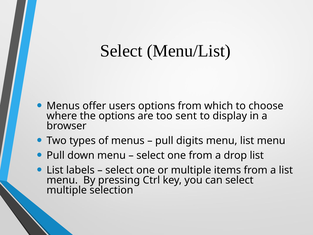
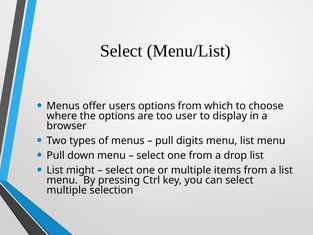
sent: sent -> user
labels: labels -> might
